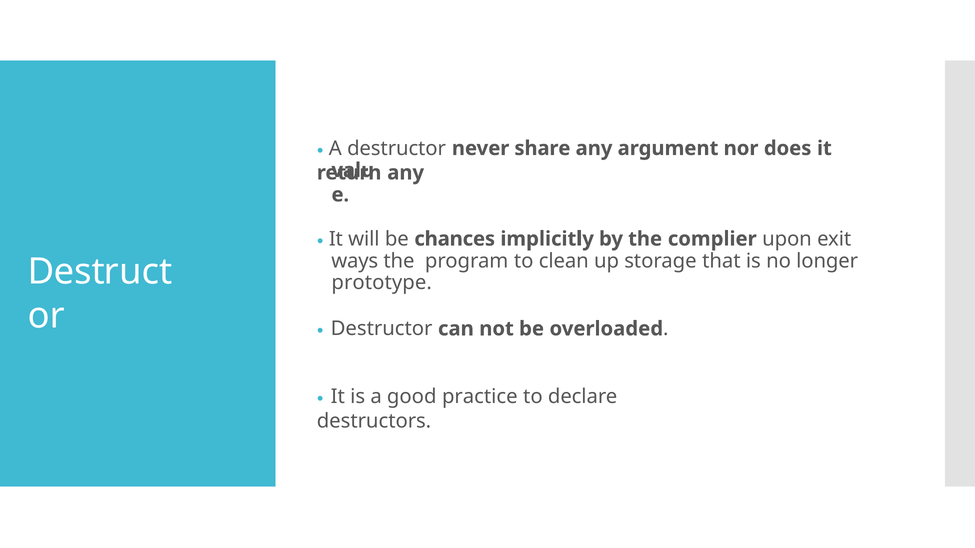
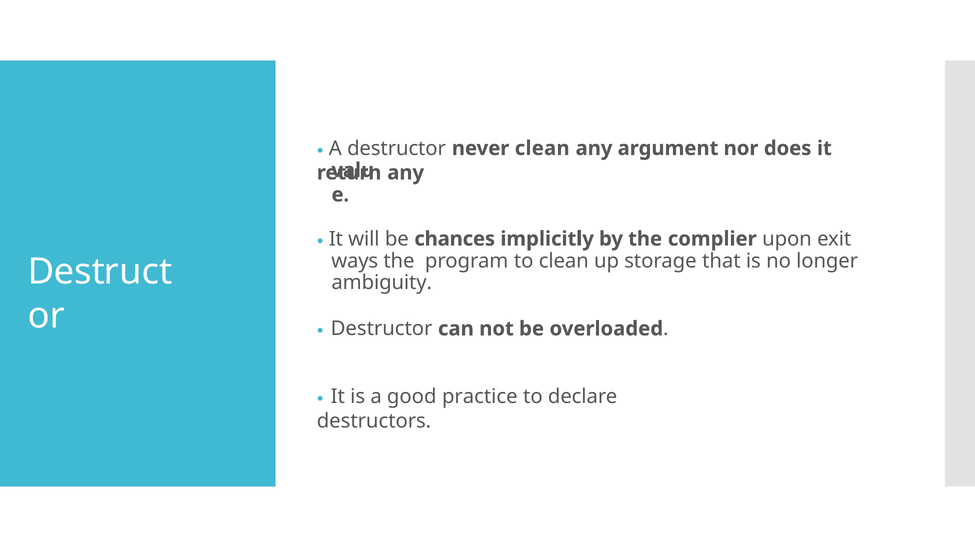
never share: share -> clean
prototype: prototype -> ambiguity
